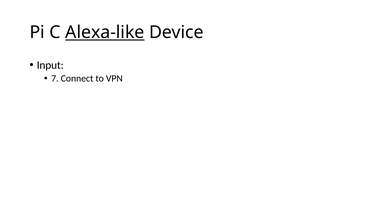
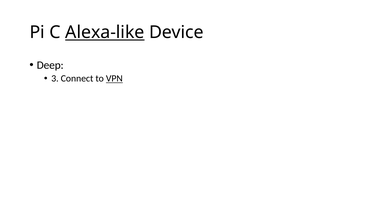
Input: Input -> Deep
7: 7 -> 3
VPN underline: none -> present
